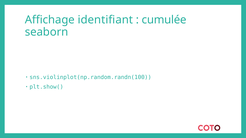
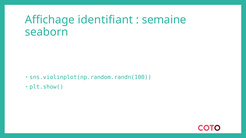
cumulée: cumulée -> semaine
